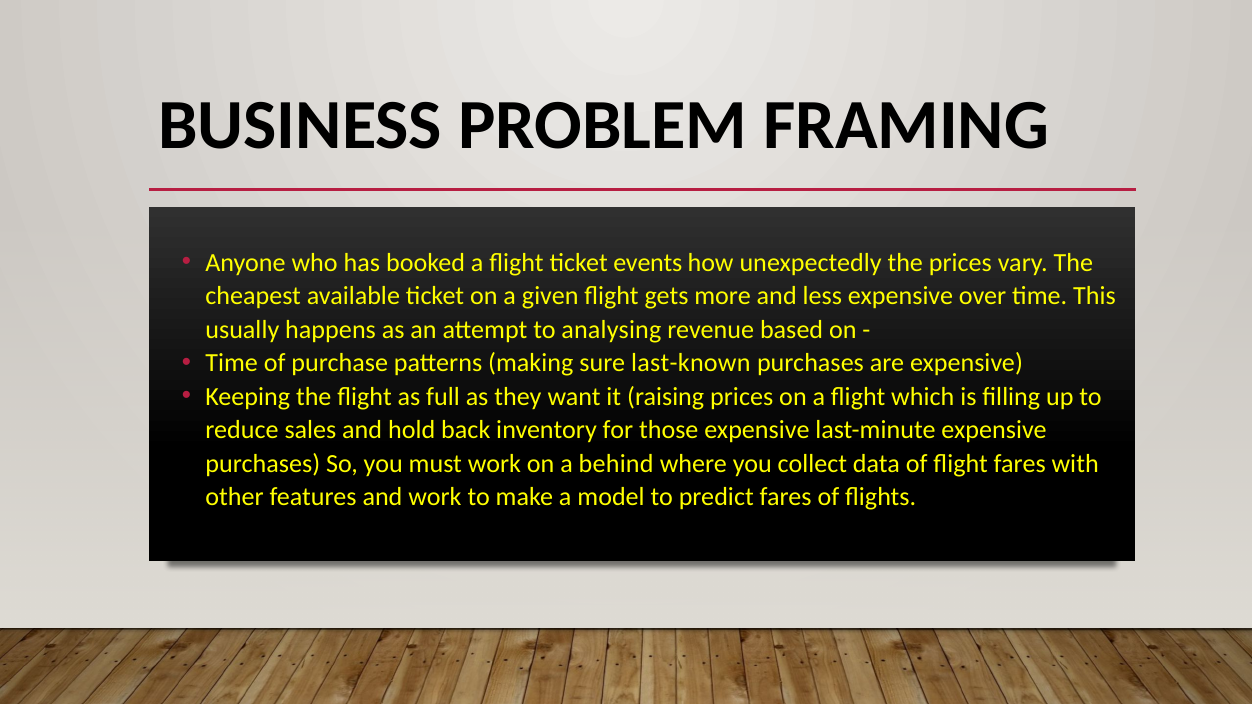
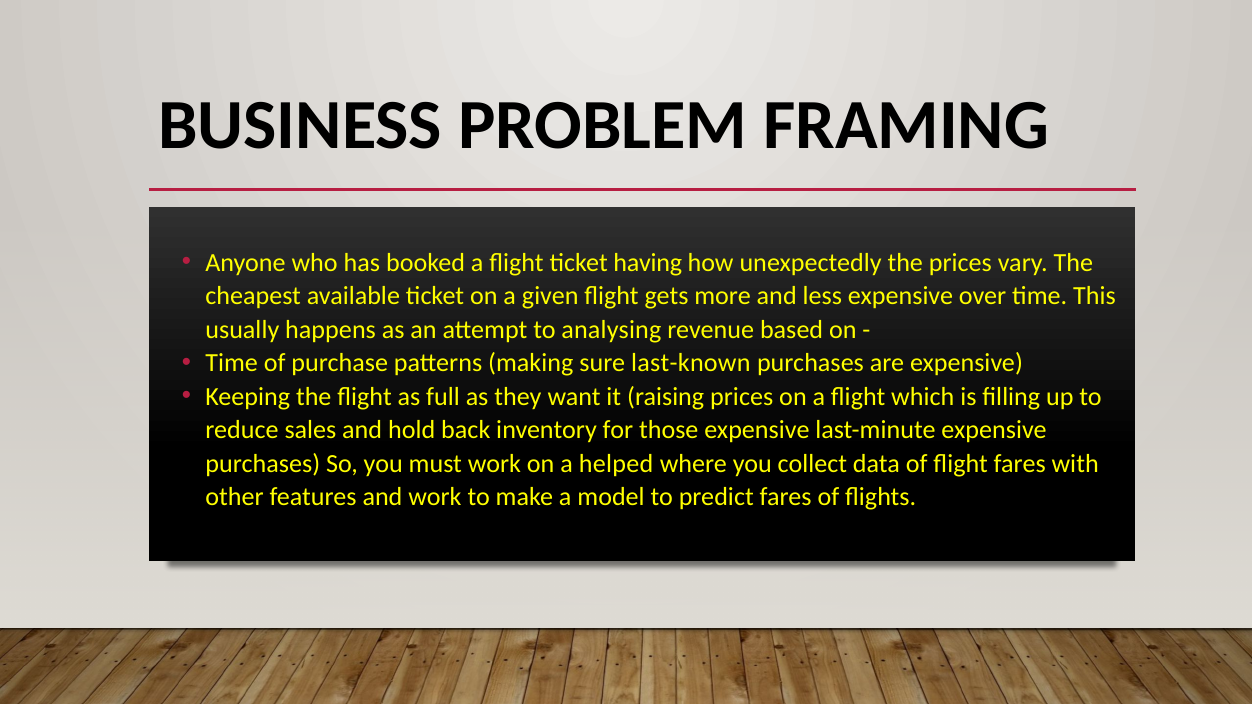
events: events -> having
behind: behind -> helped
